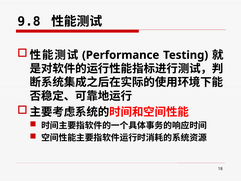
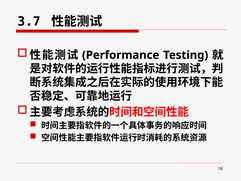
9.8: 9.8 -> 3.7
